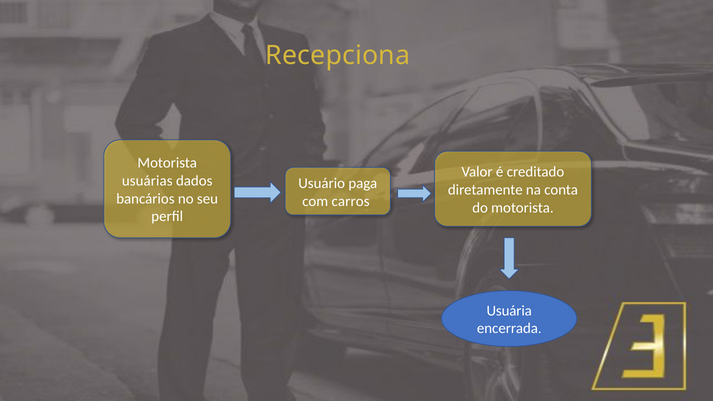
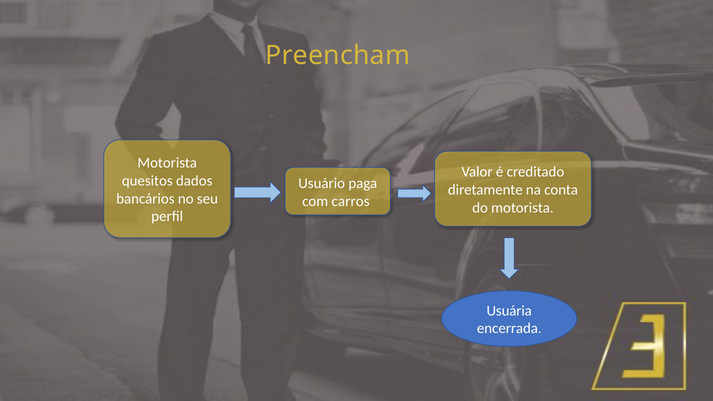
Recepciona: Recepciona -> Preencham
usuárias: usuárias -> quesitos
